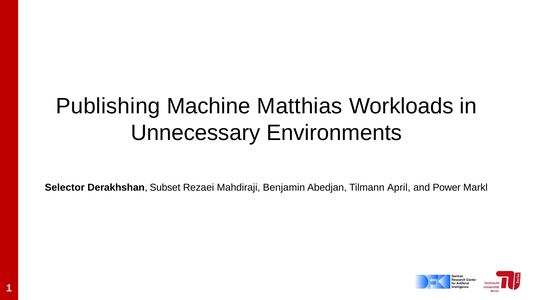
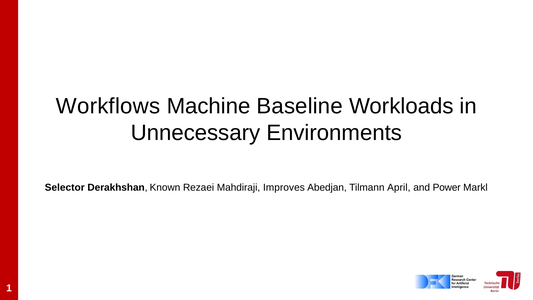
Publishing: Publishing -> Workflows
Matthias: Matthias -> Baseline
Subset: Subset -> Known
Benjamin: Benjamin -> Improves
